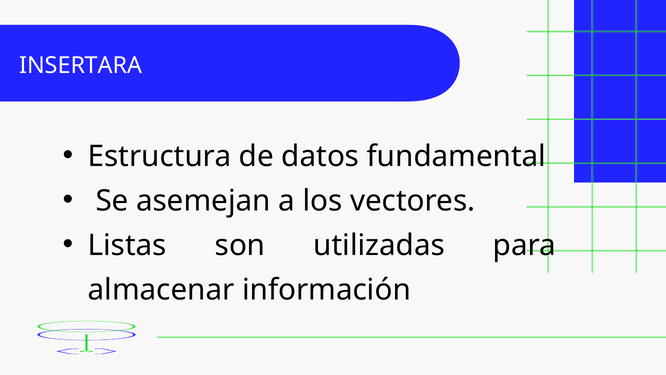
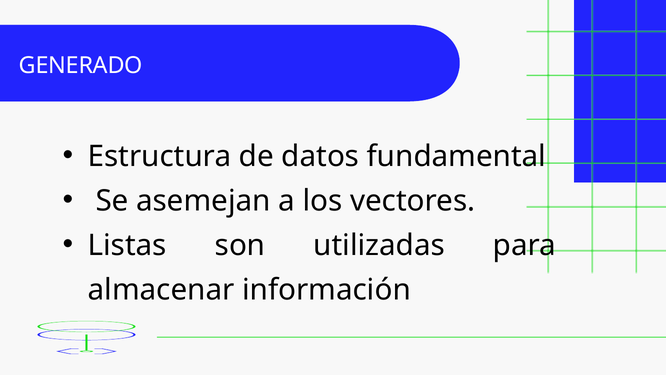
INSERTARA: INSERTARA -> GENERADO
